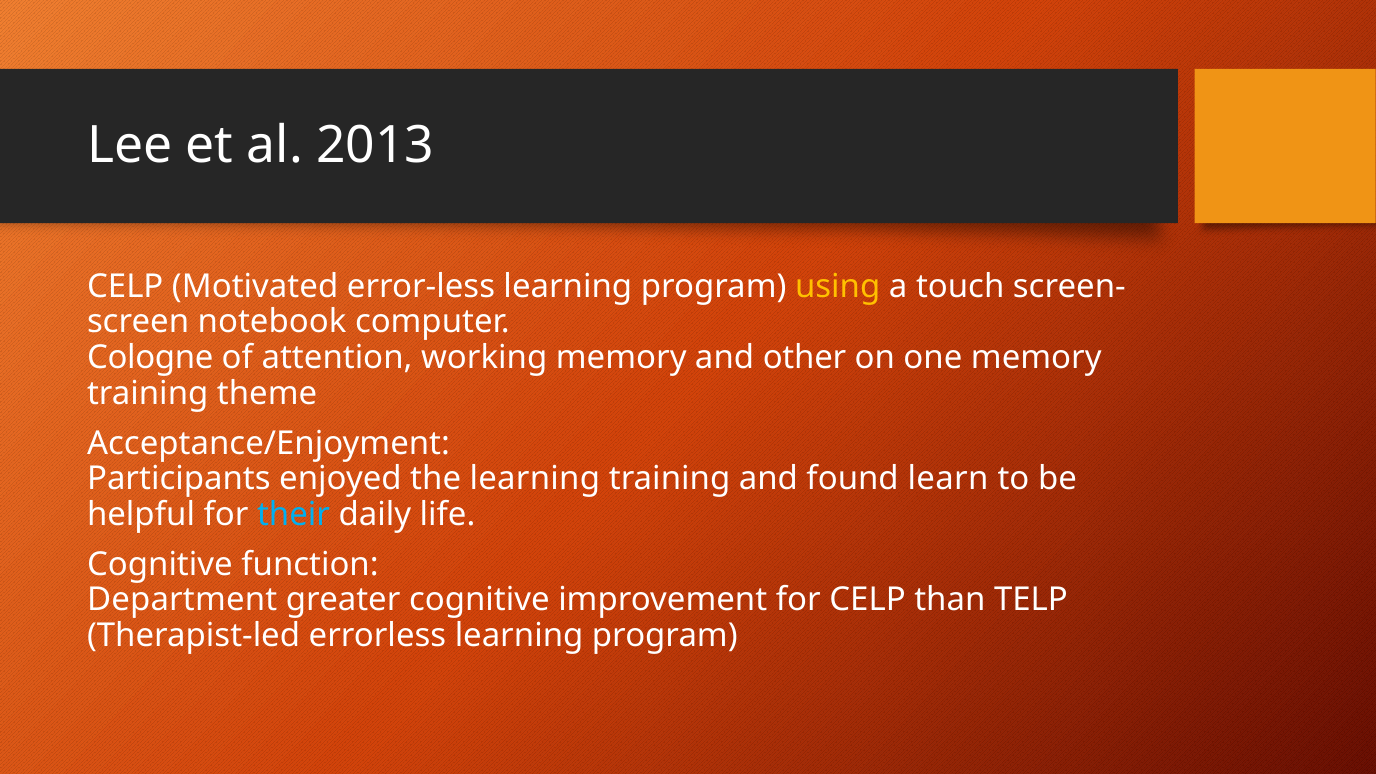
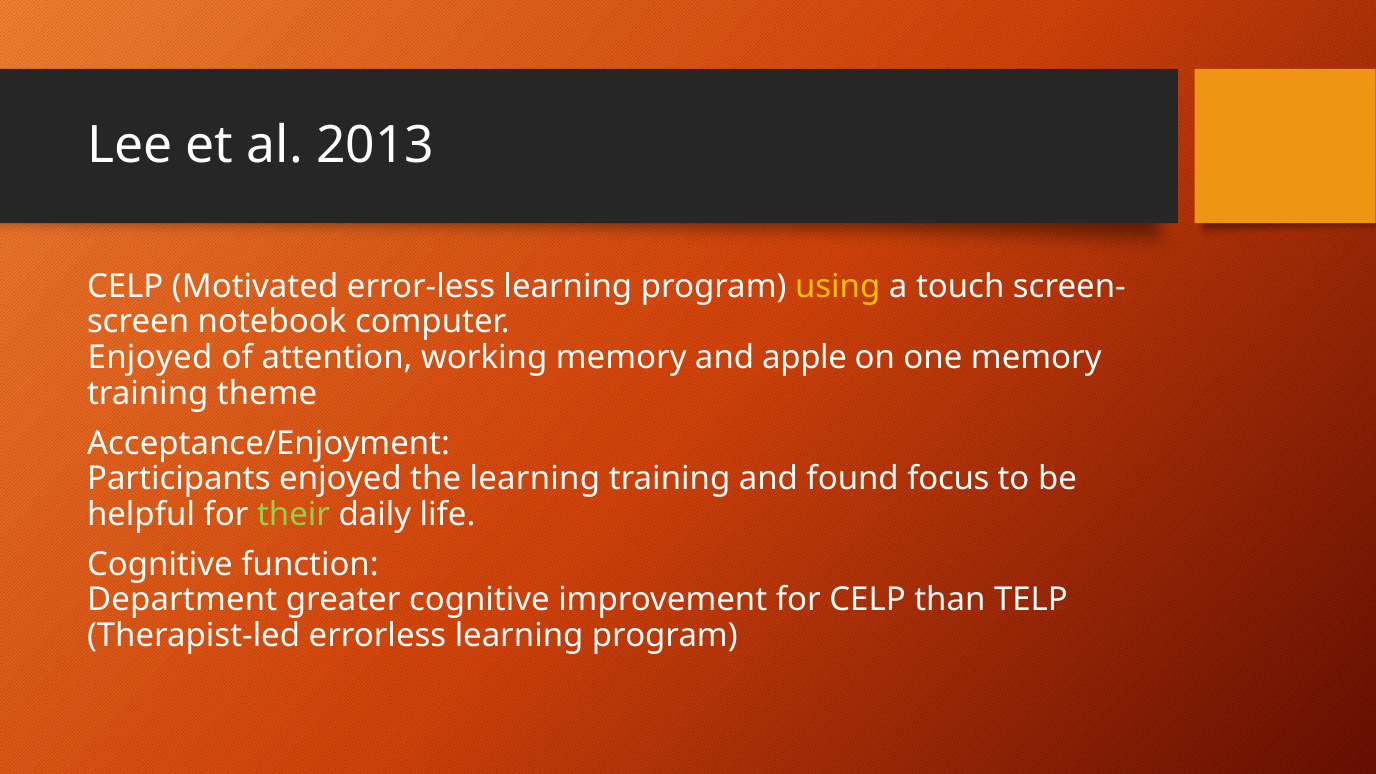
Cologne at (150, 358): Cologne -> Enjoyed
other: other -> apple
learn: learn -> focus
their colour: light blue -> light green
